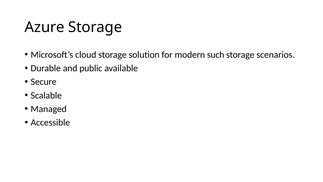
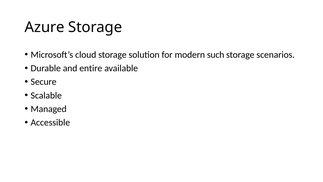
public: public -> entire
